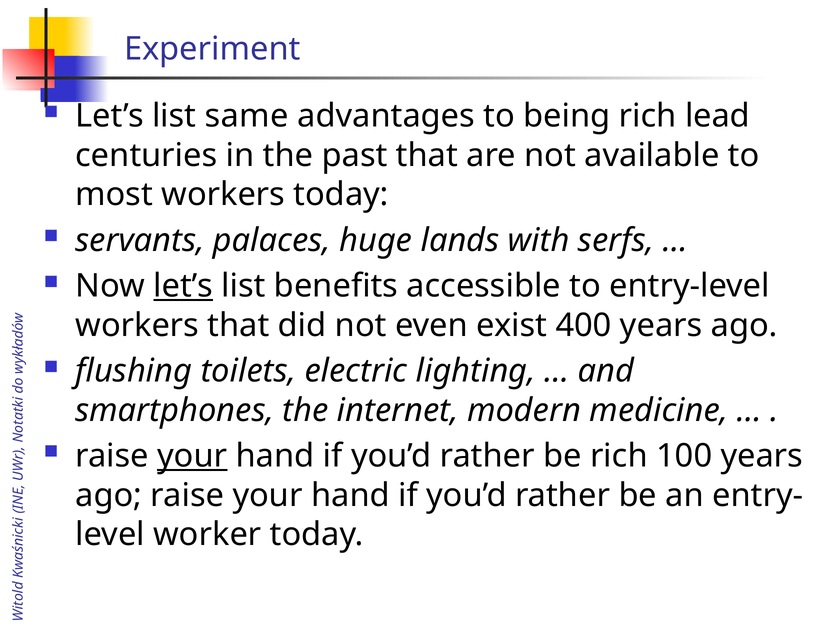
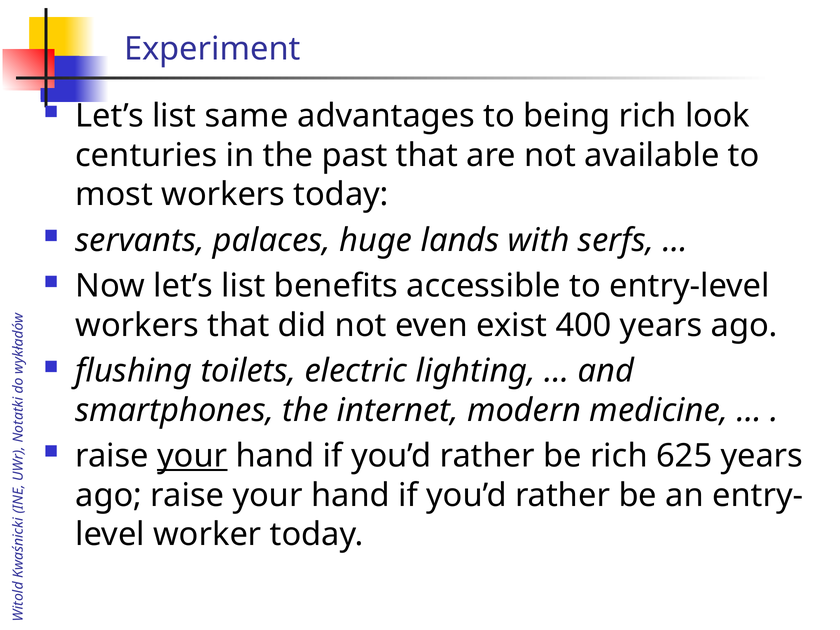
lead: lead -> look
let’s at (183, 286) underline: present -> none
100: 100 -> 625
